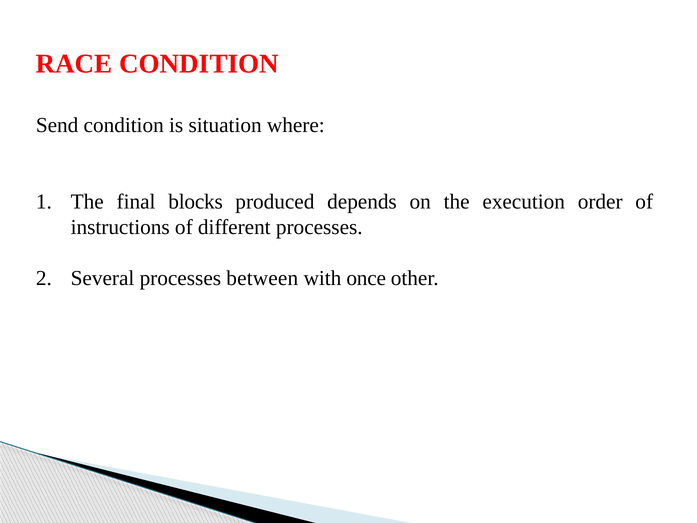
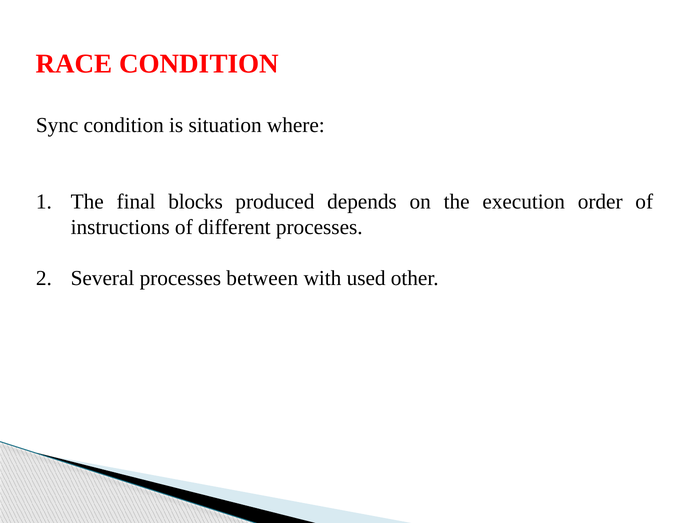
Send: Send -> Sync
once: once -> used
